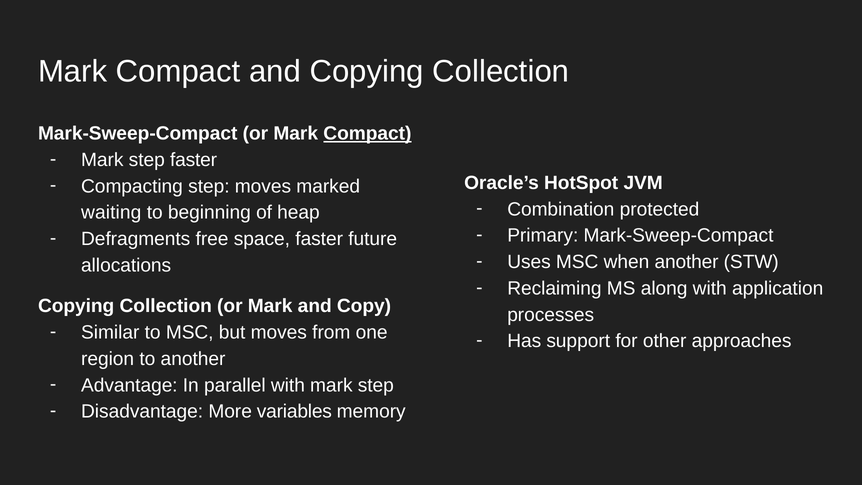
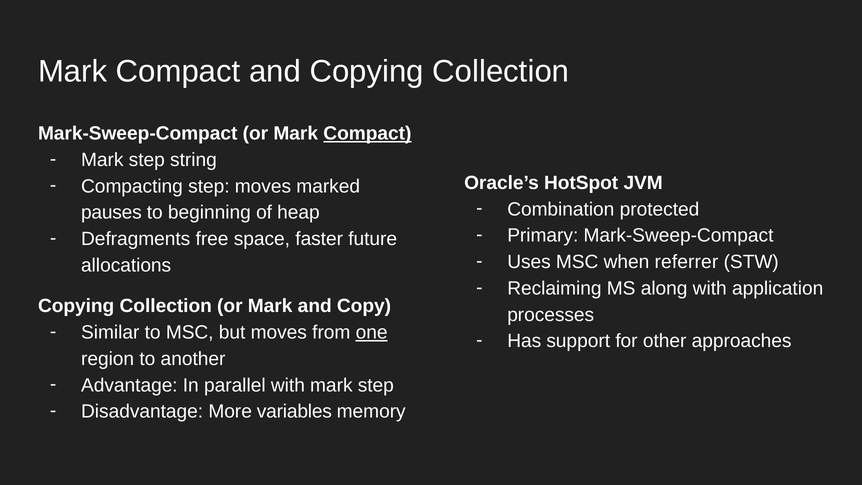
step faster: faster -> string
waiting: waiting -> pauses
when another: another -> referrer
one underline: none -> present
